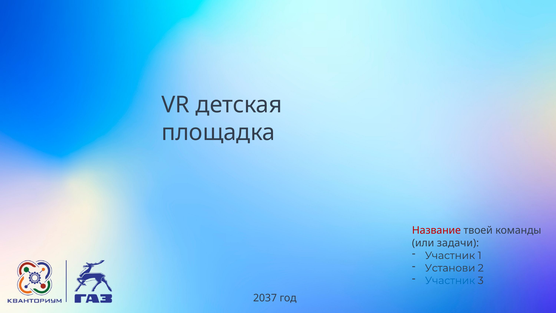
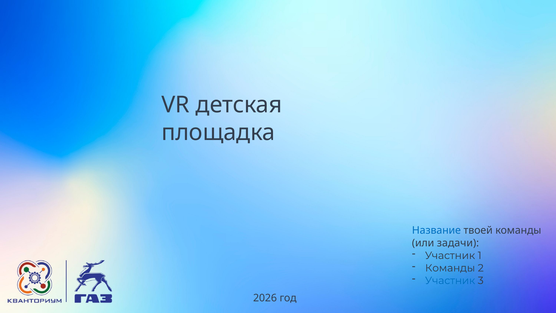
Название colour: red -> blue
Установи at (450, 268): Установи -> Команды
2037: 2037 -> 2026
